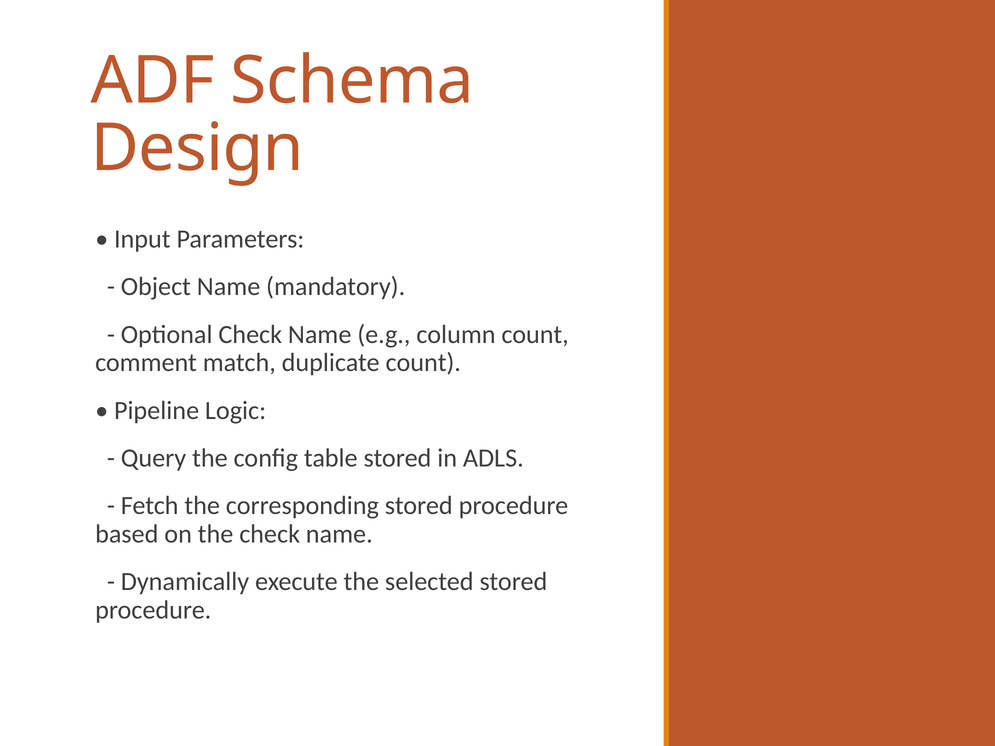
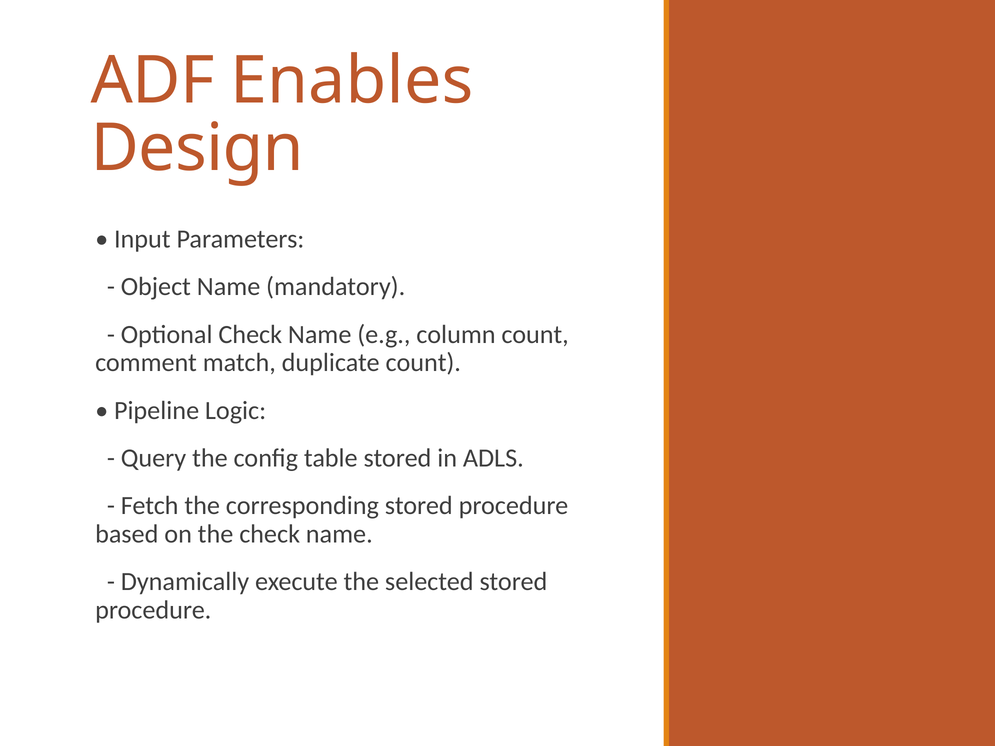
Schema: Schema -> Enables
